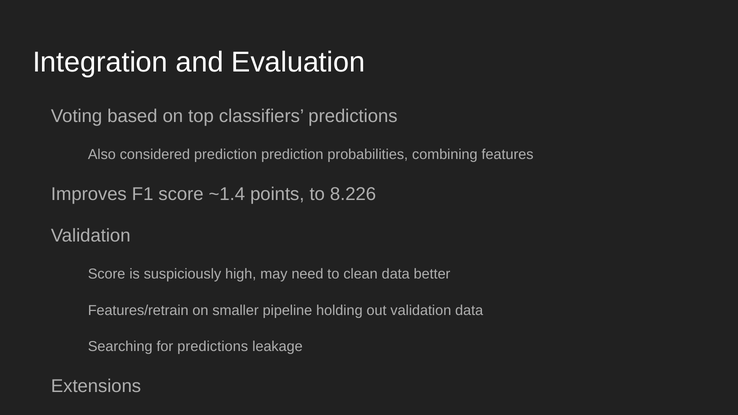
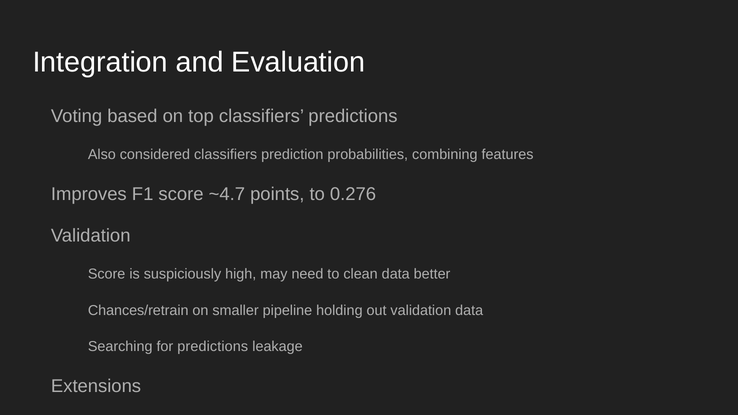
considered prediction: prediction -> classifiers
~1.4: ~1.4 -> ~4.7
8.226: 8.226 -> 0.276
Features/retrain: Features/retrain -> Chances/retrain
